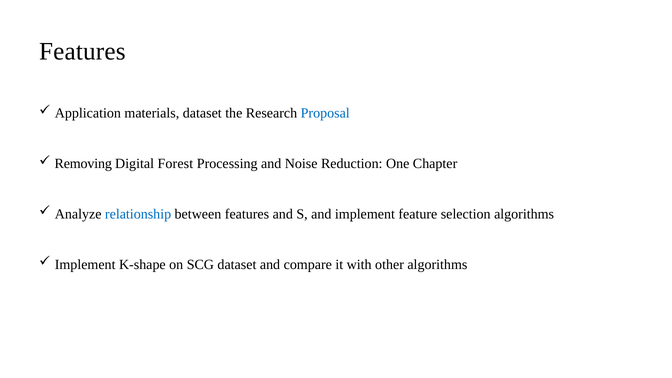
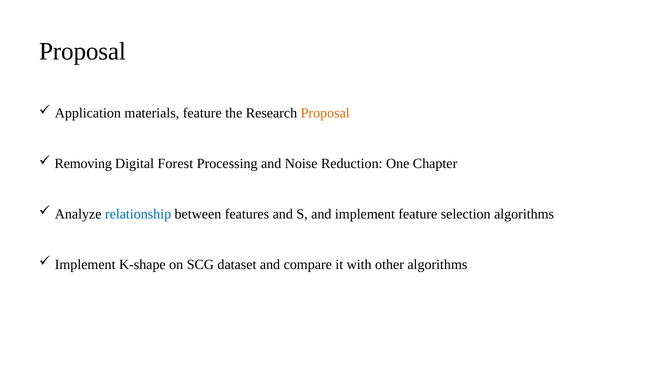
Features at (82, 52): Features -> Proposal
materials dataset: dataset -> feature
Proposal at (325, 113) colour: blue -> orange
